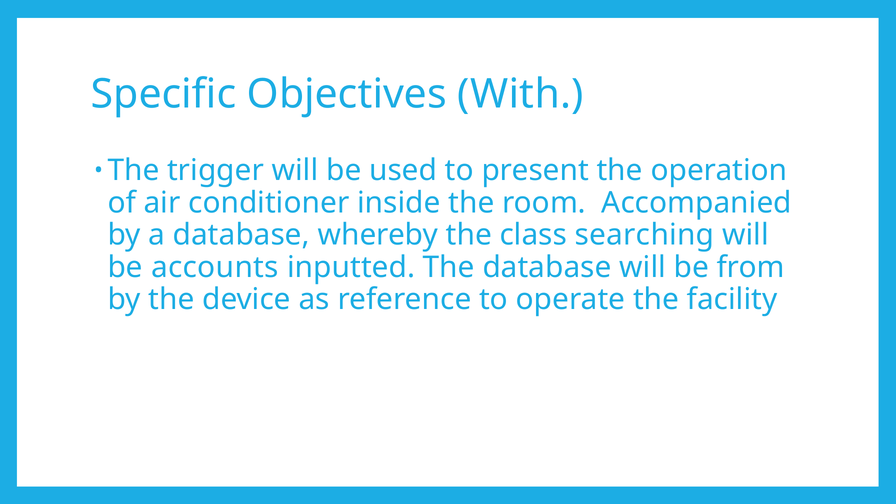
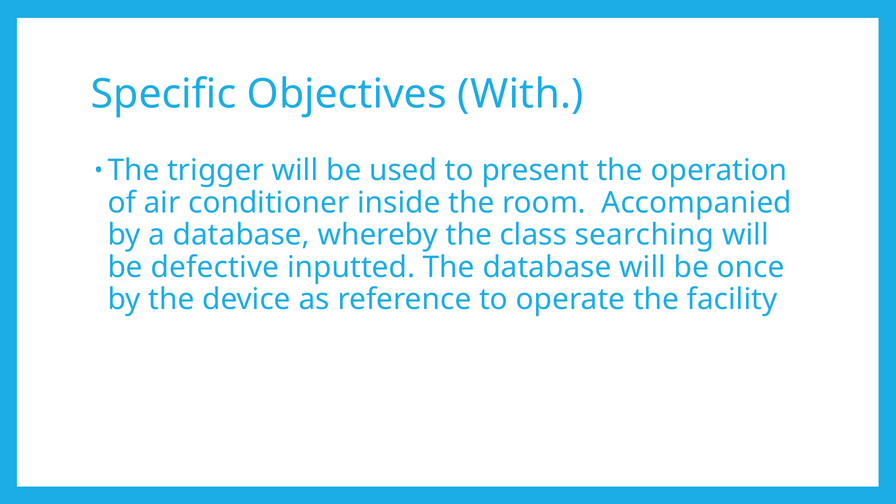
accounts: accounts -> defective
from: from -> once
